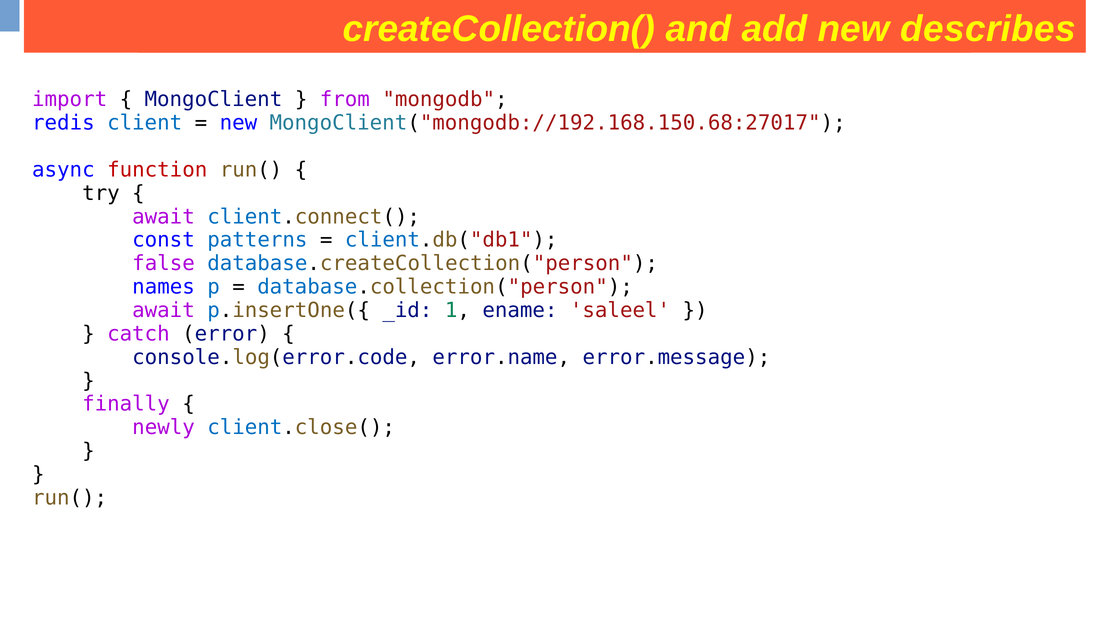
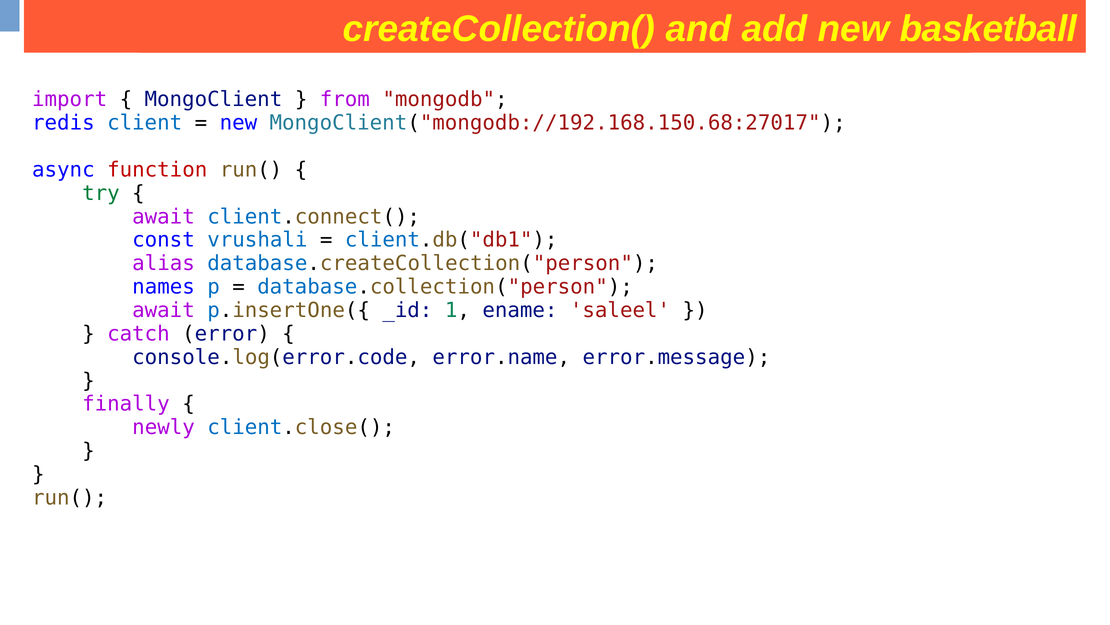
describes: describes -> basketball
try colour: black -> green
patterns: patterns -> vrushali
false: false -> alias
